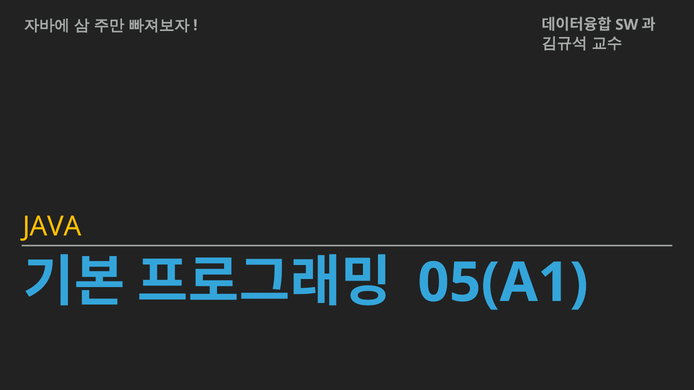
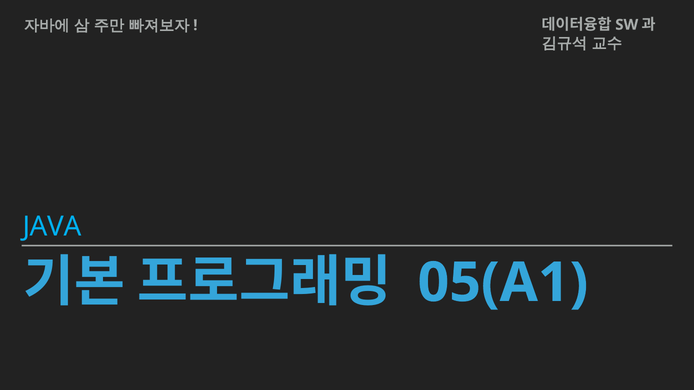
JAVA colour: yellow -> light blue
